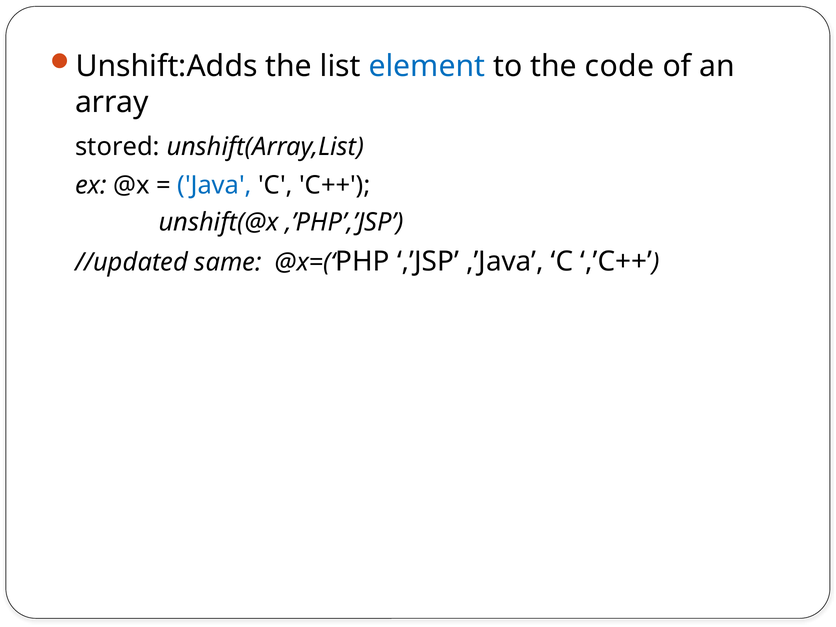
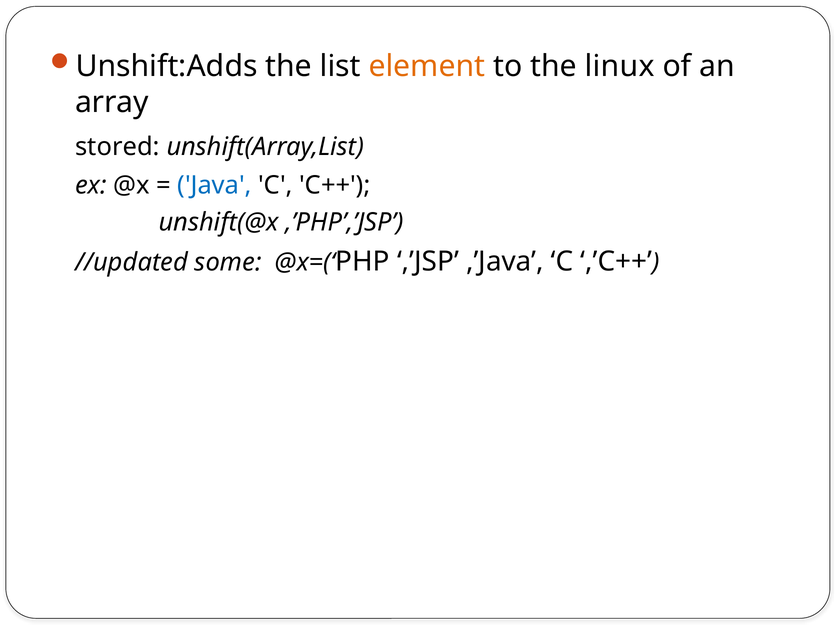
element colour: blue -> orange
code: code -> linux
same: same -> some
